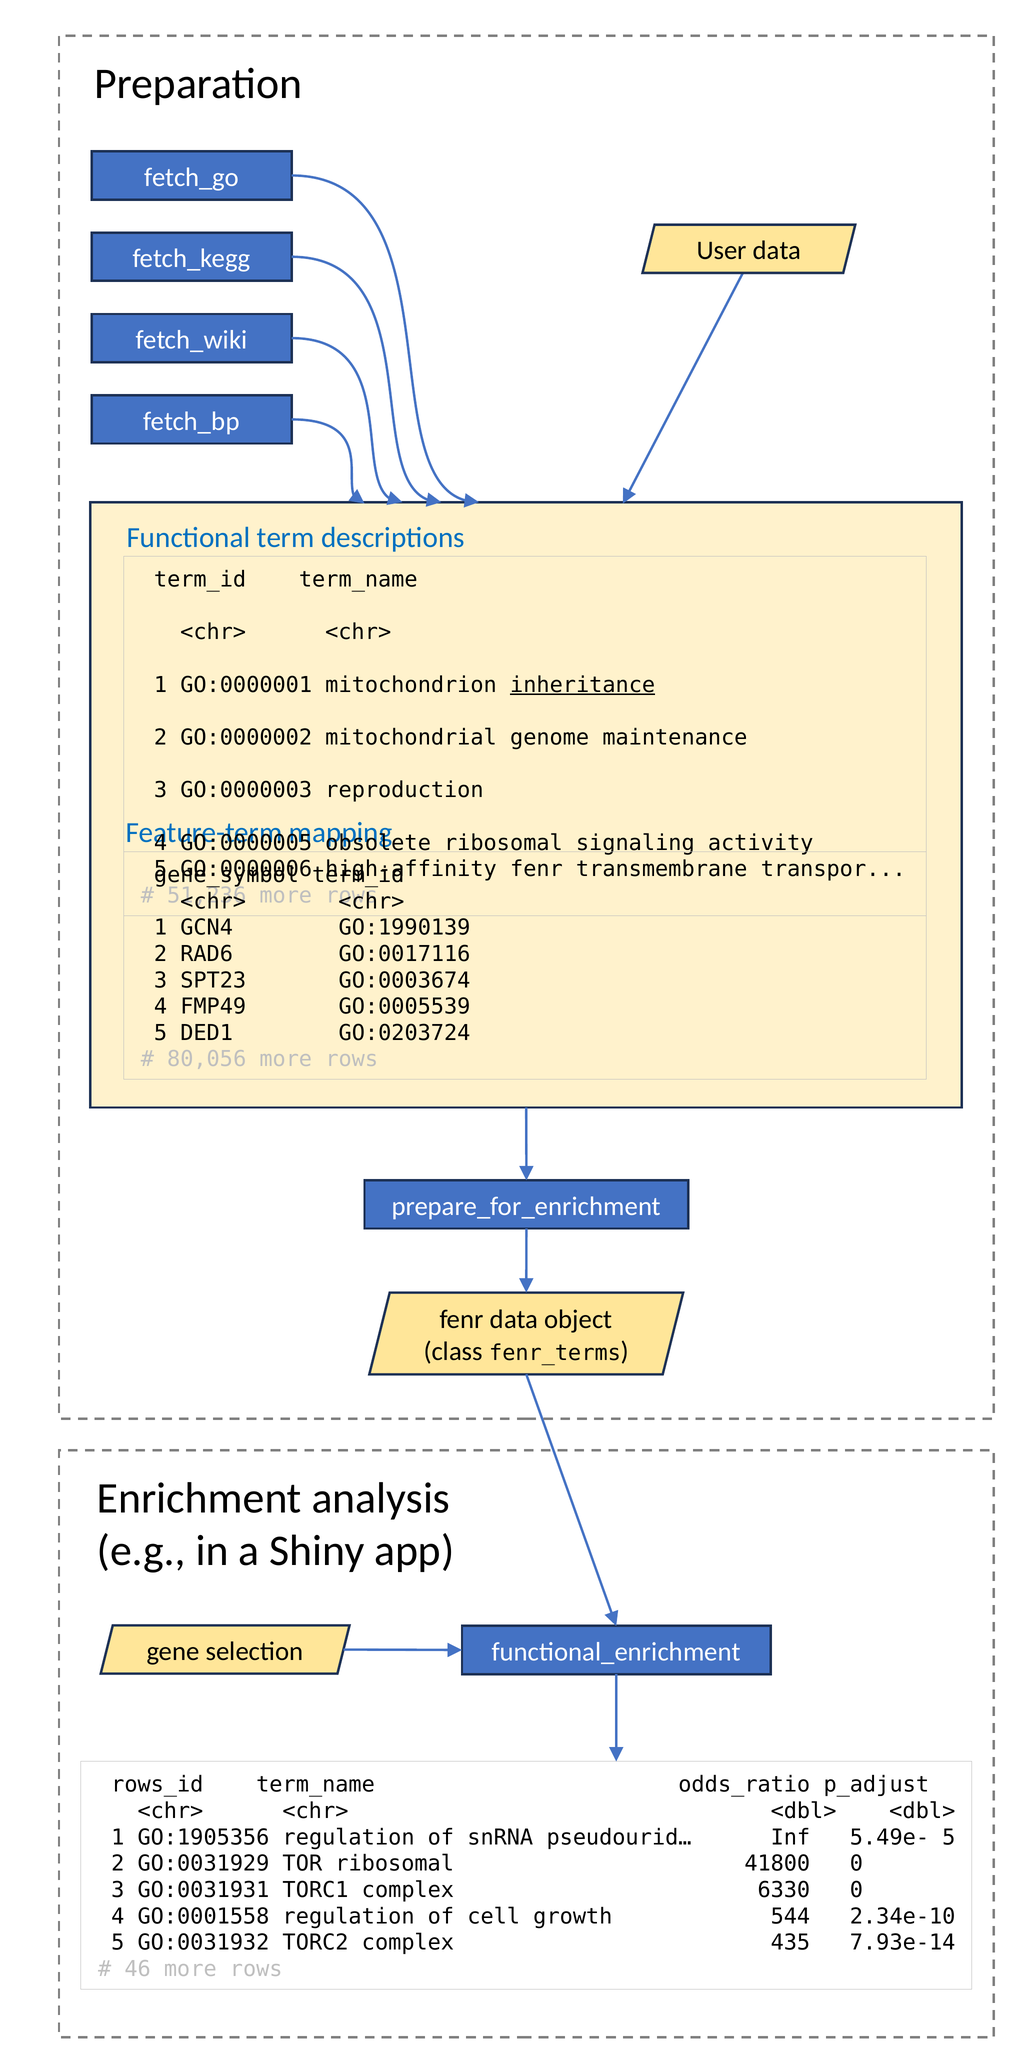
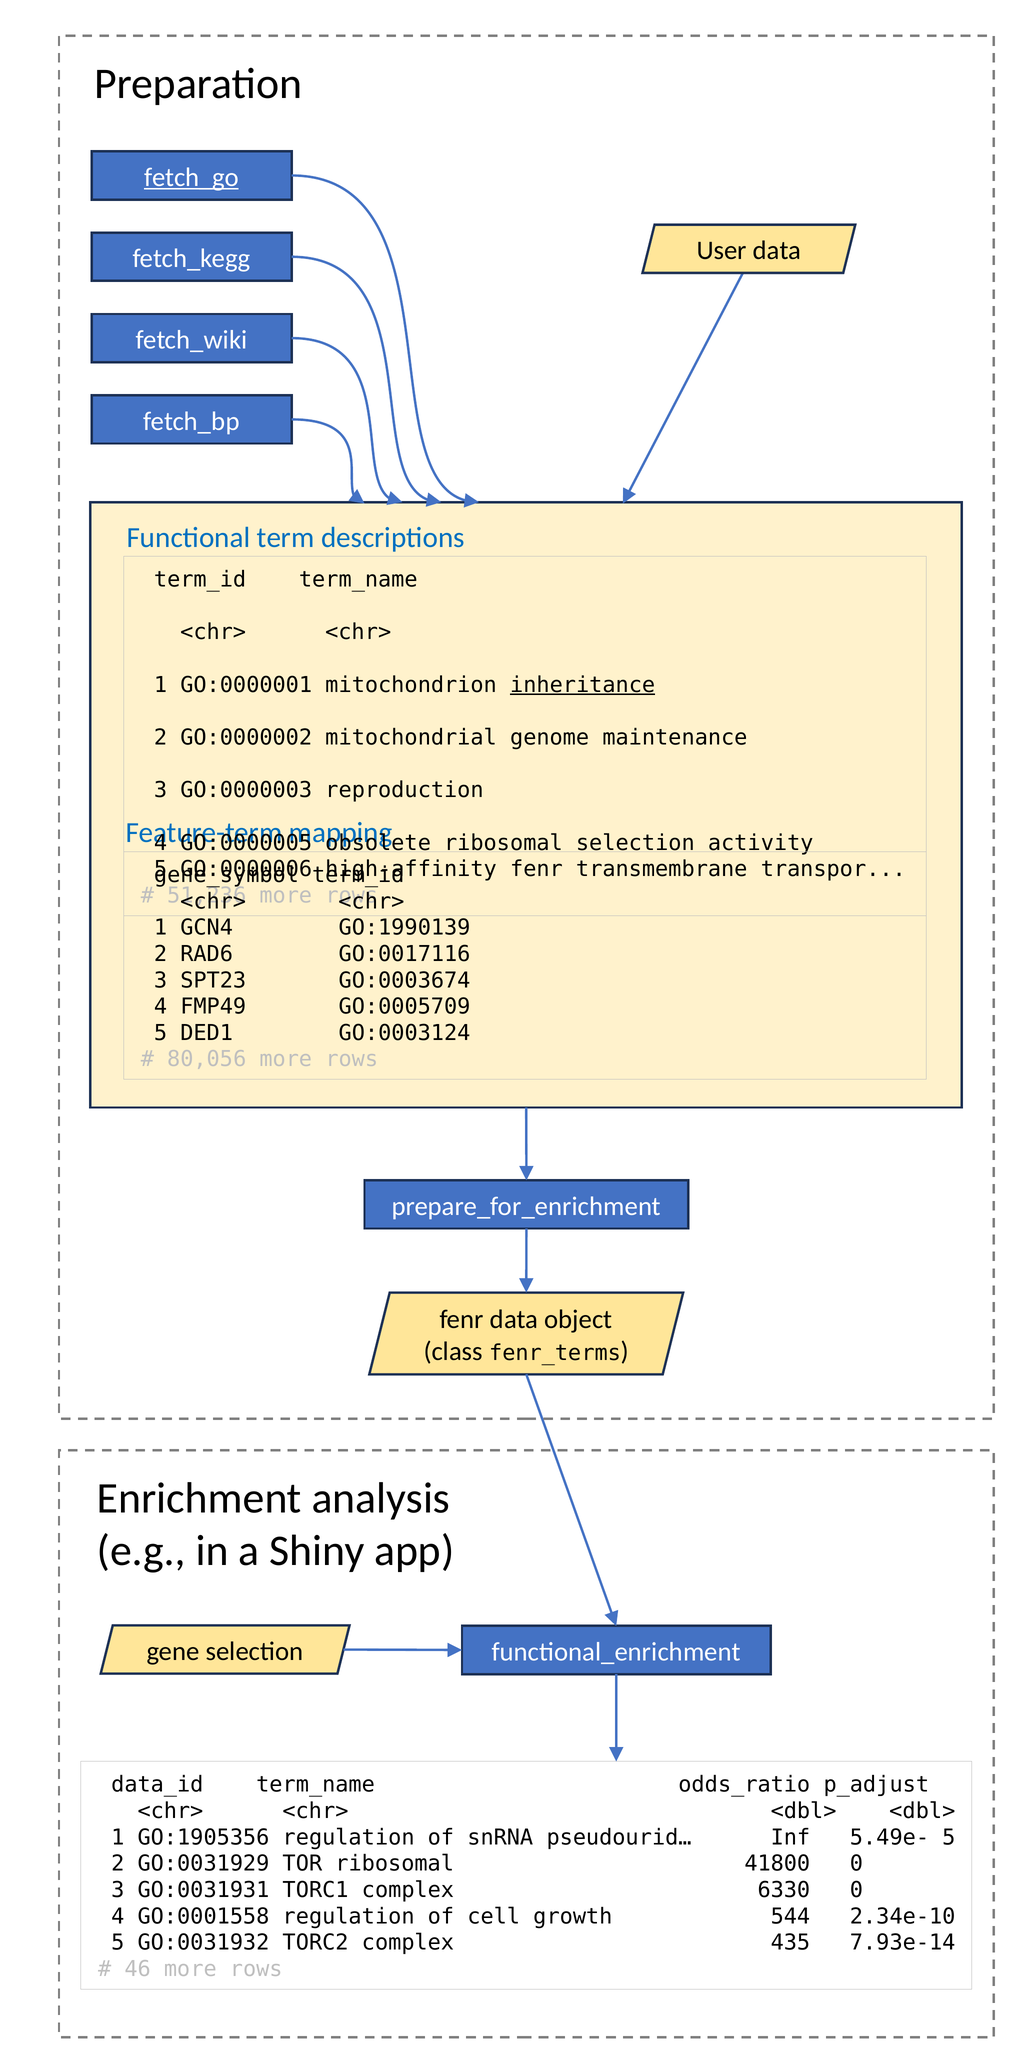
fetch_go underline: none -> present
ribosomal signaling: signaling -> selection
GO:0005539: GO:0005539 -> GO:0005709
GO:0203724: GO:0203724 -> GO:0003124
rows_id: rows_id -> data_id
